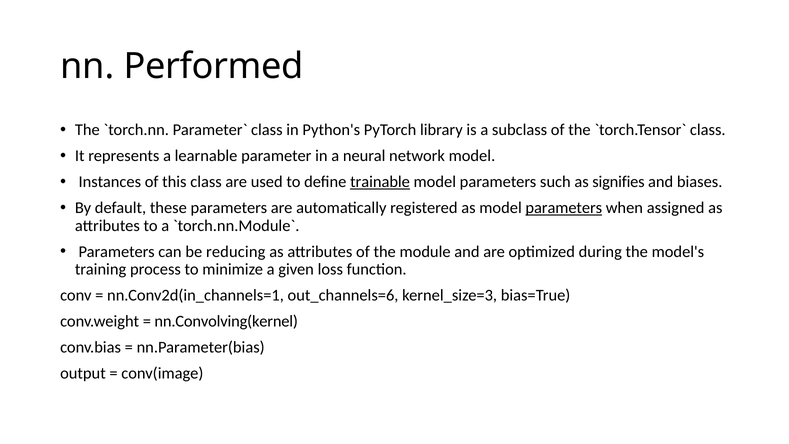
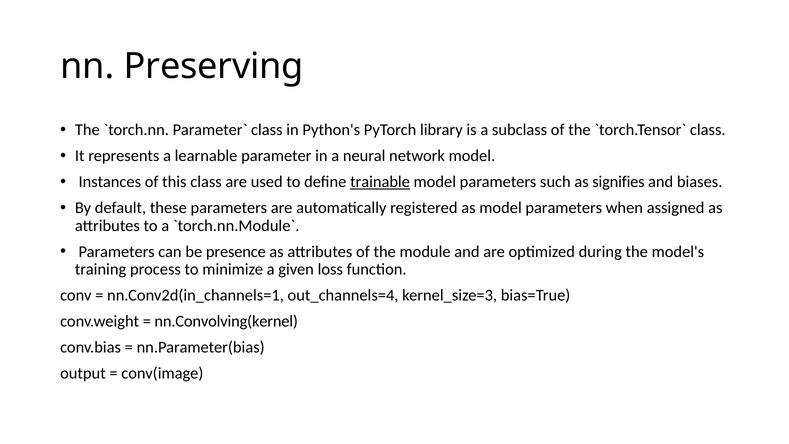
Performed: Performed -> Preserving
parameters at (564, 208) underline: present -> none
reducing: reducing -> presence
out_channels=6: out_channels=6 -> out_channels=4
